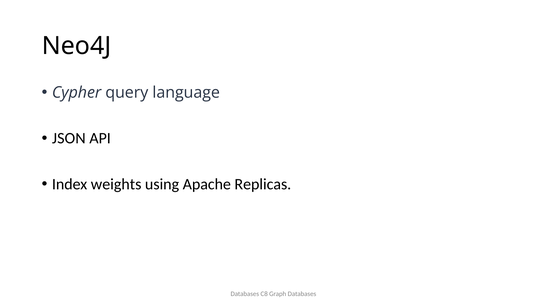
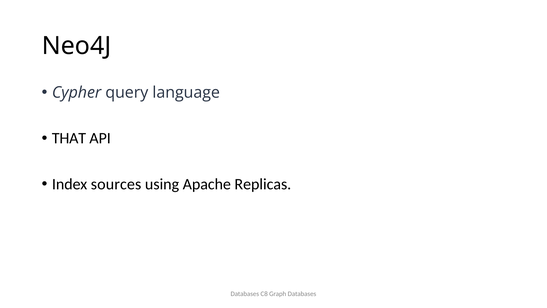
JSON: JSON -> THAT
weights: weights -> sources
